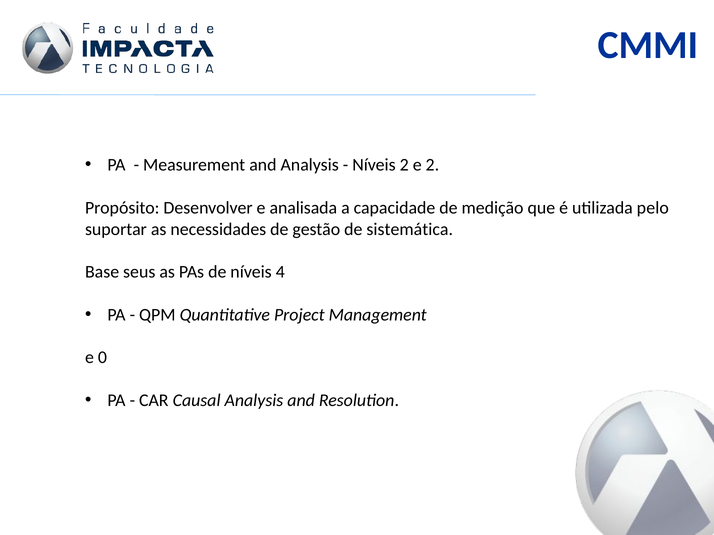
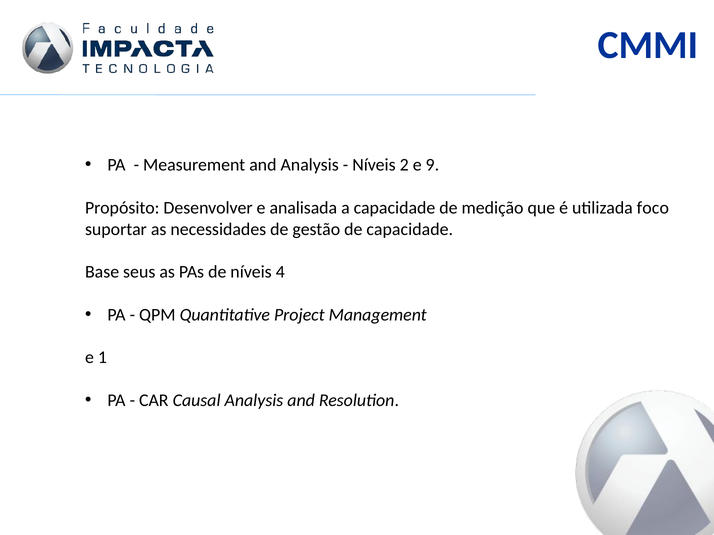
e 2: 2 -> 9
pelo: pelo -> foco
de sistemática: sistemática -> capacidade
0: 0 -> 1
